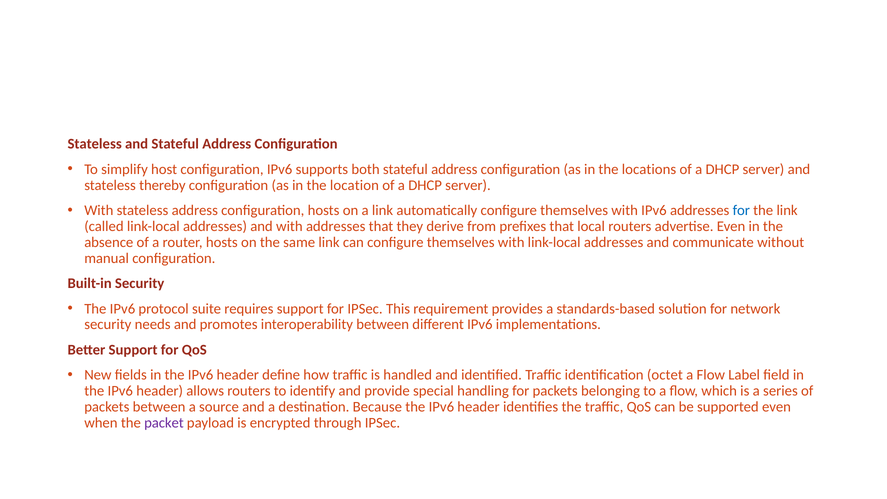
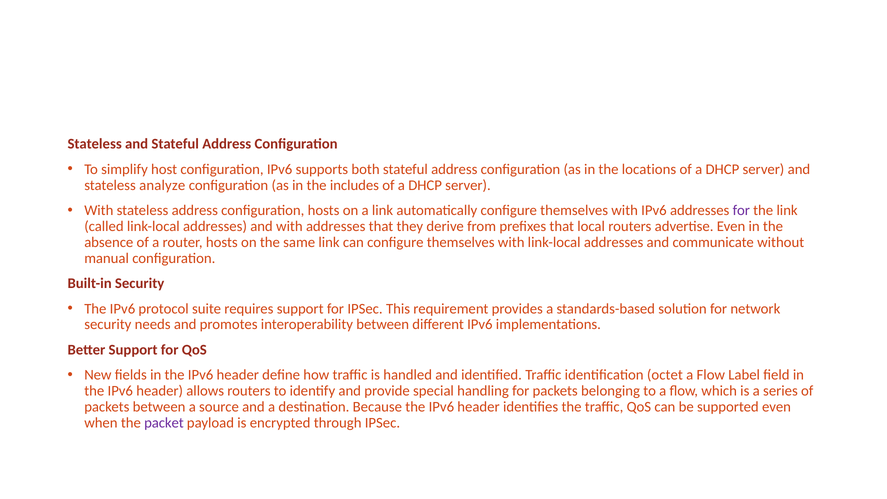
thereby: thereby -> analyze
location: location -> includes
for at (741, 210) colour: blue -> purple
